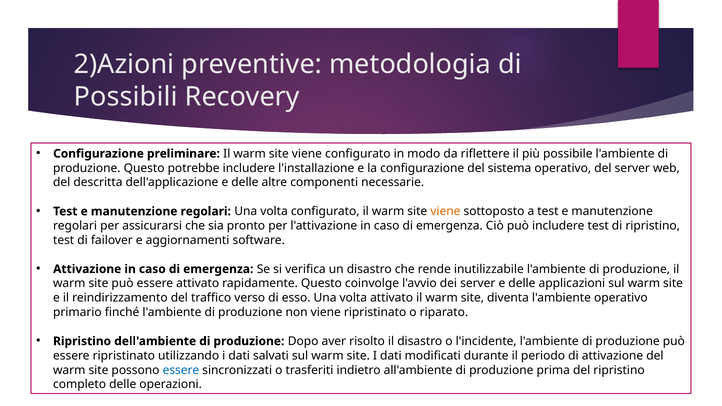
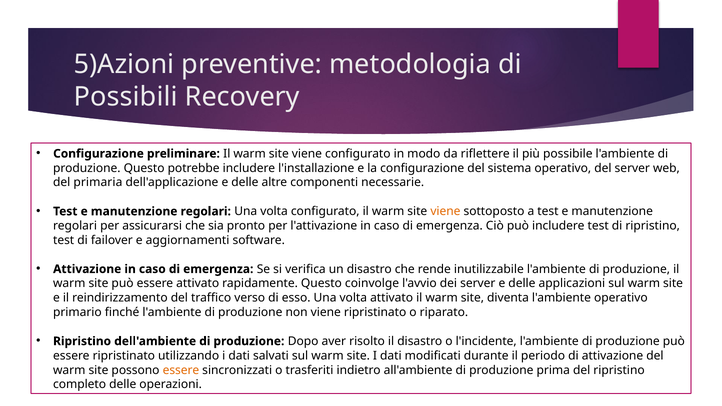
2)Azioni: 2)Azioni -> 5)Azioni
descritta: descritta -> primaria
essere at (181, 370) colour: blue -> orange
